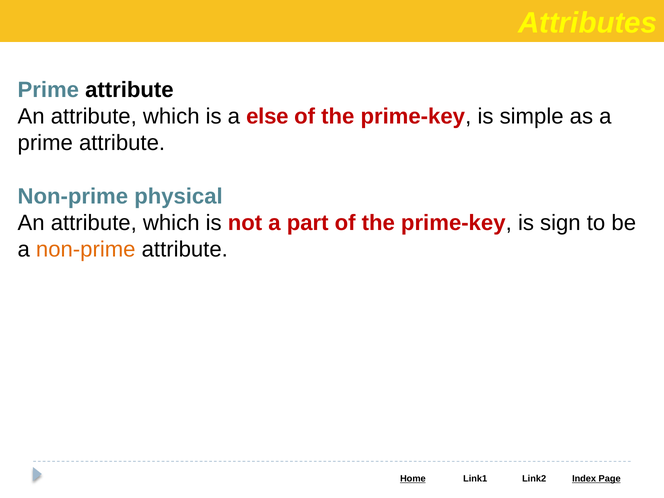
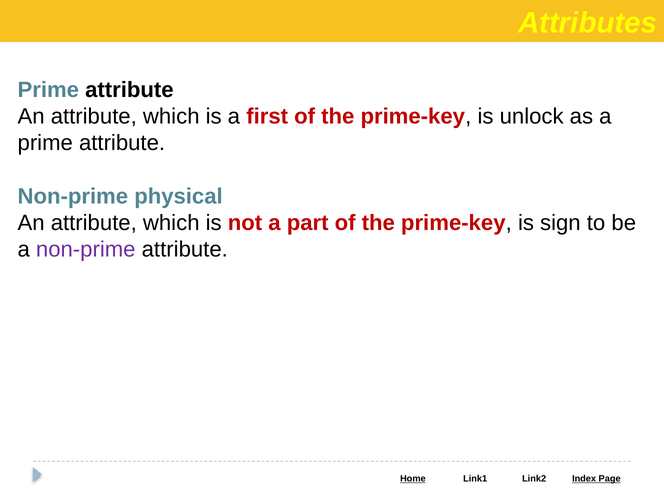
else: else -> first
simple: simple -> unlock
non-prime at (86, 249) colour: orange -> purple
